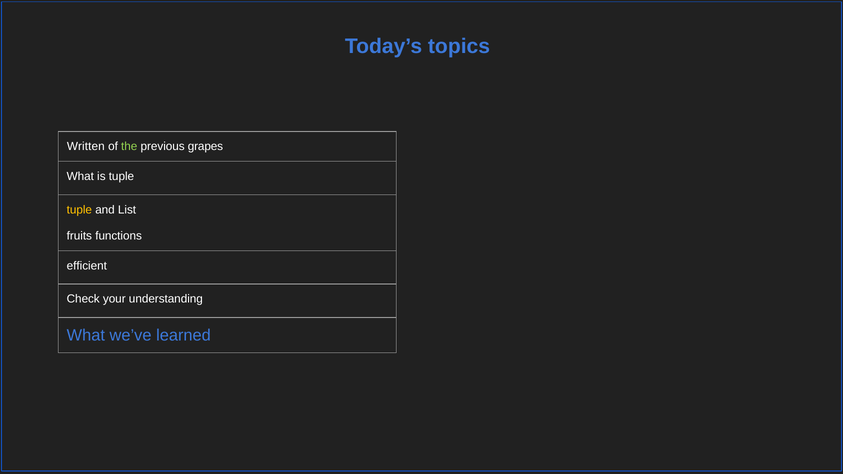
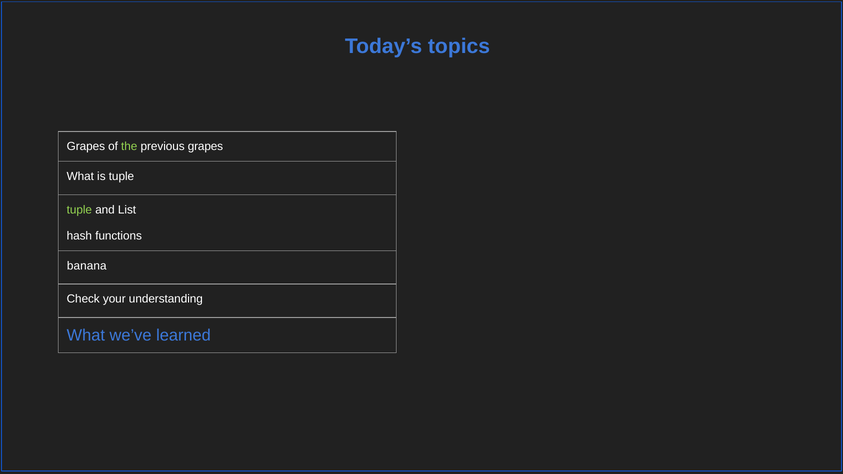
Written at (86, 147): Written -> Grapes
tuple at (79, 210) colour: yellow -> light green
fruits: fruits -> hash
efficient: efficient -> banana
